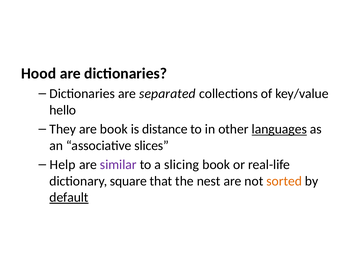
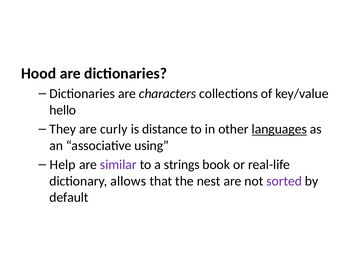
separated: separated -> characters
are book: book -> curly
slices: slices -> using
slicing: slicing -> strings
square: square -> allows
sorted colour: orange -> purple
default underline: present -> none
